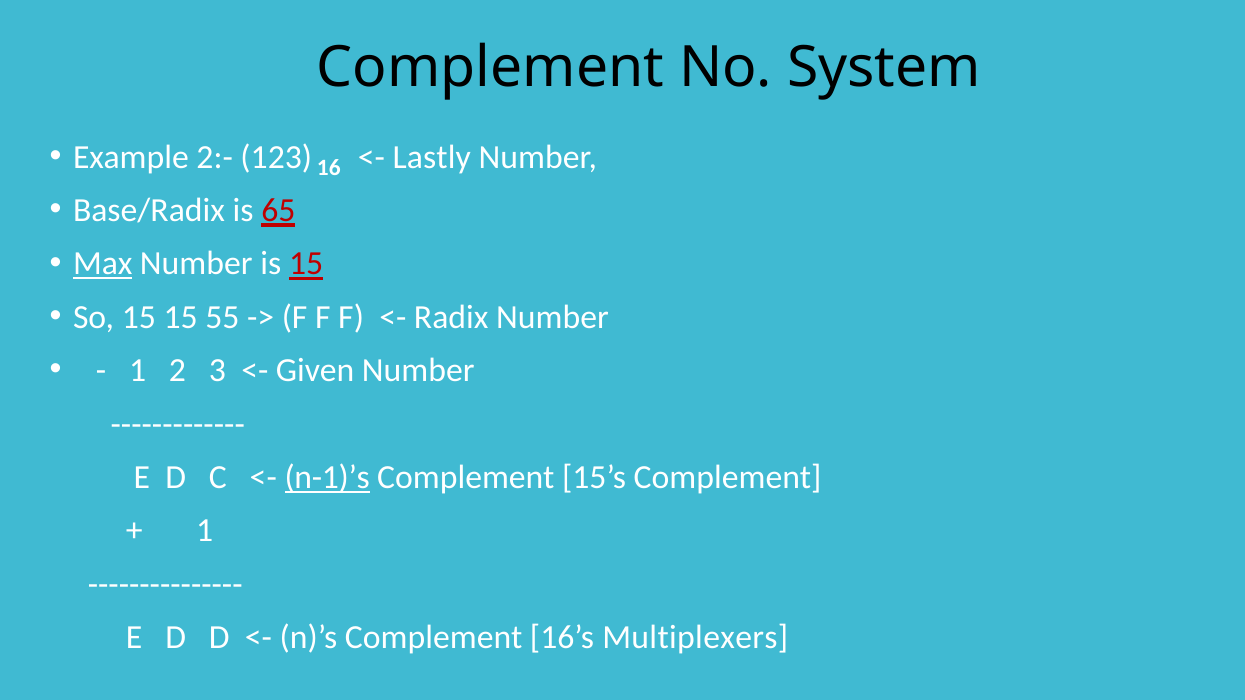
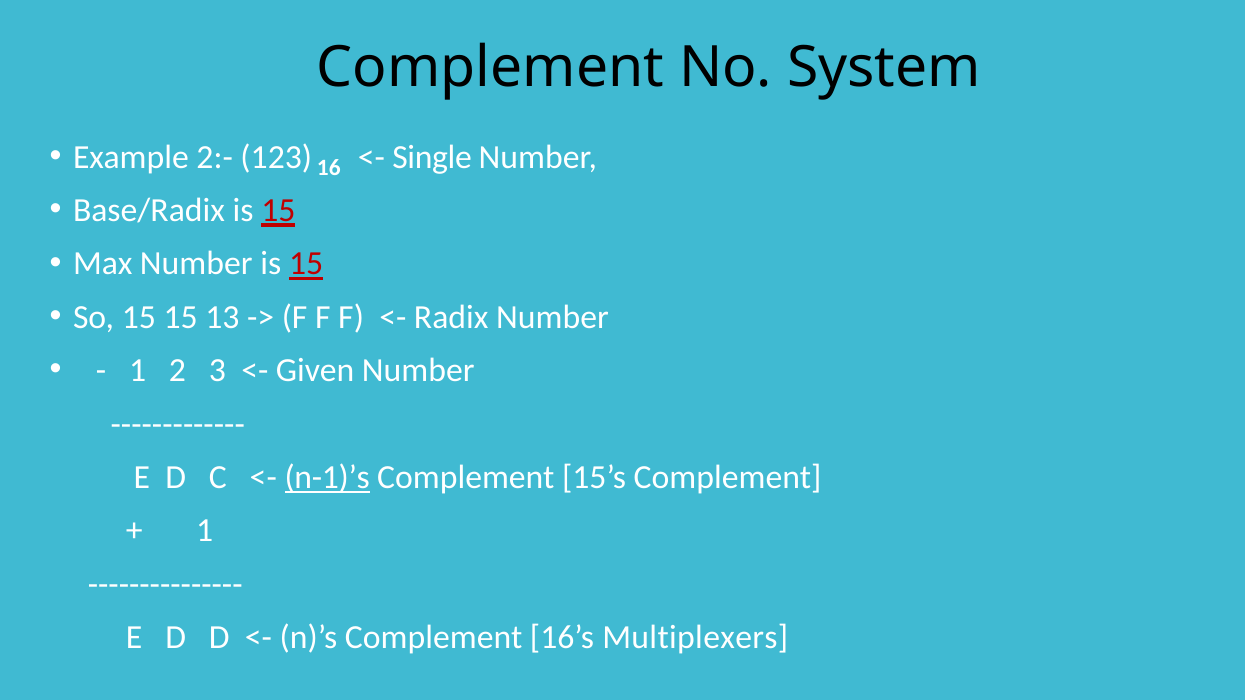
Lastly: Lastly -> Single
Base/Radix is 65: 65 -> 15
Max underline: present -> none
55: 55 -> 13
